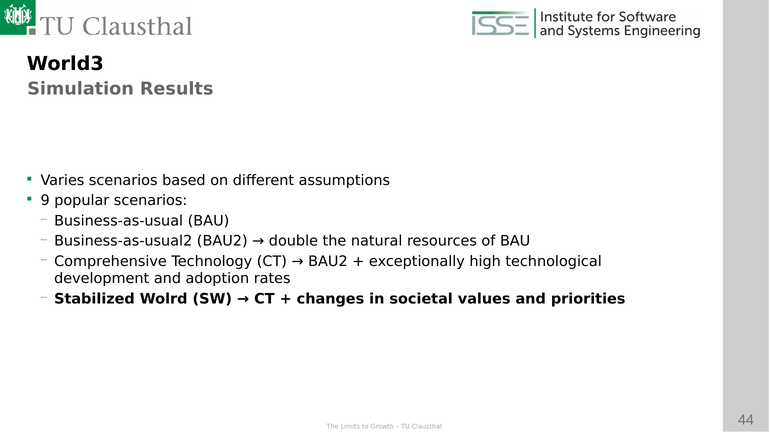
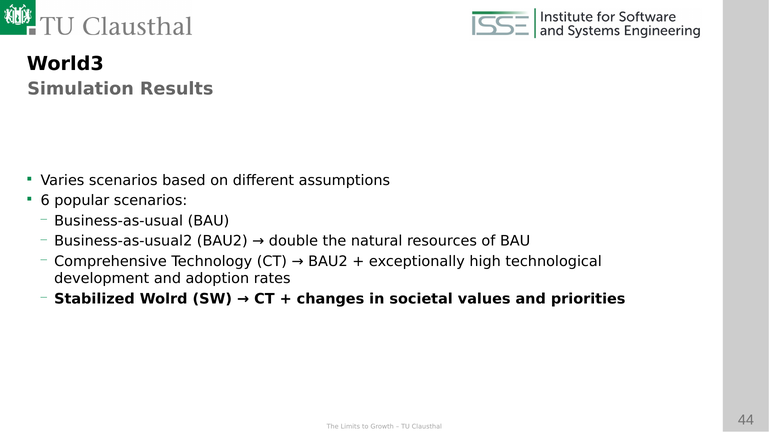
9: 9 -> 6
